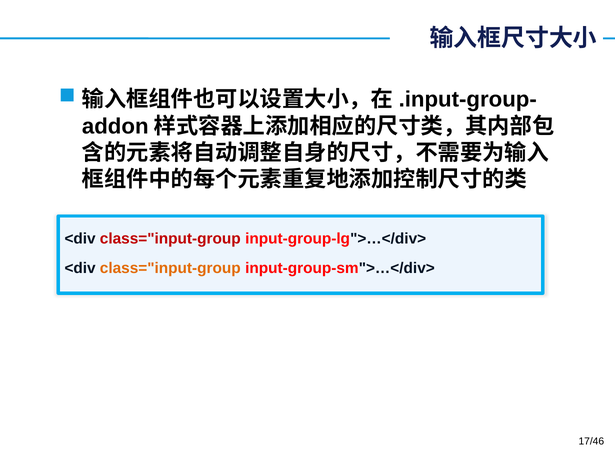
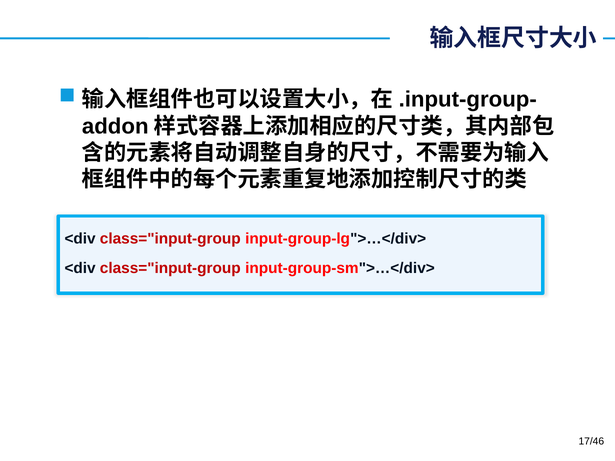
class="input-group at (170, 268) colour: orange -> red
